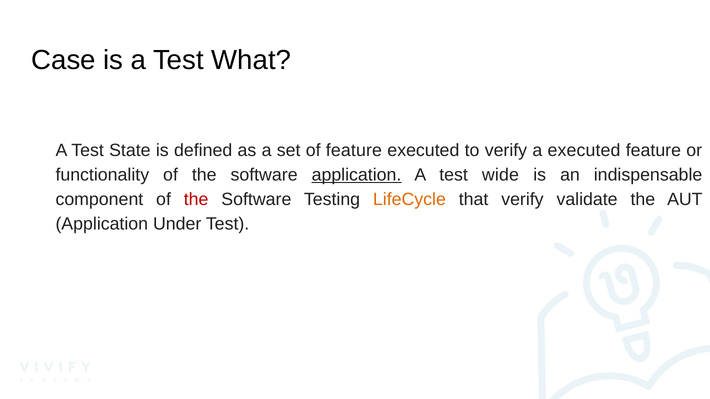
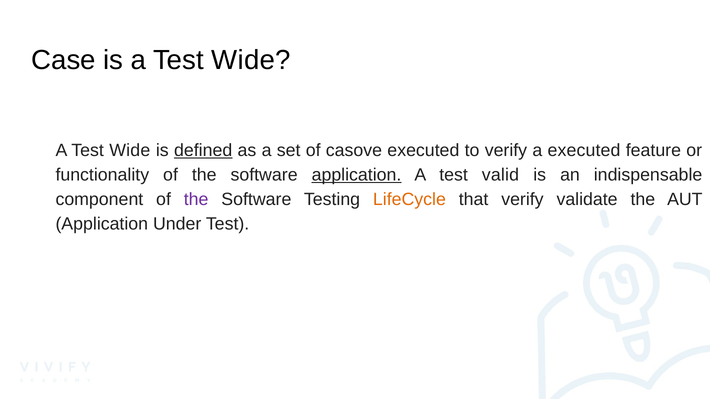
is a Test What: What -> Wide
State at (130, 151): State -> Wide
defined underline: none -> present
of feature: feature -> casove
wide: wide -> valid
the at (196, 200) colour: red -> purple
